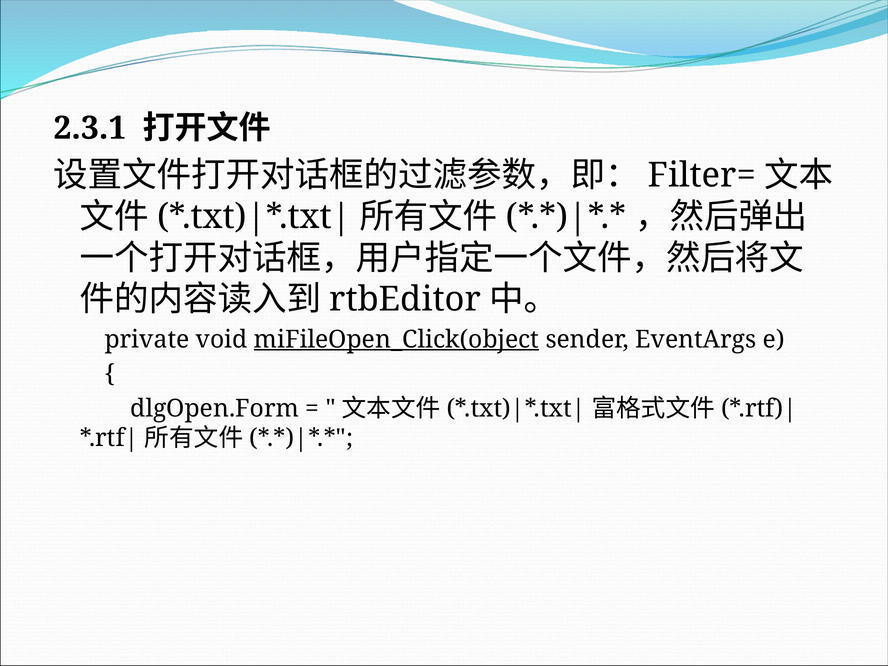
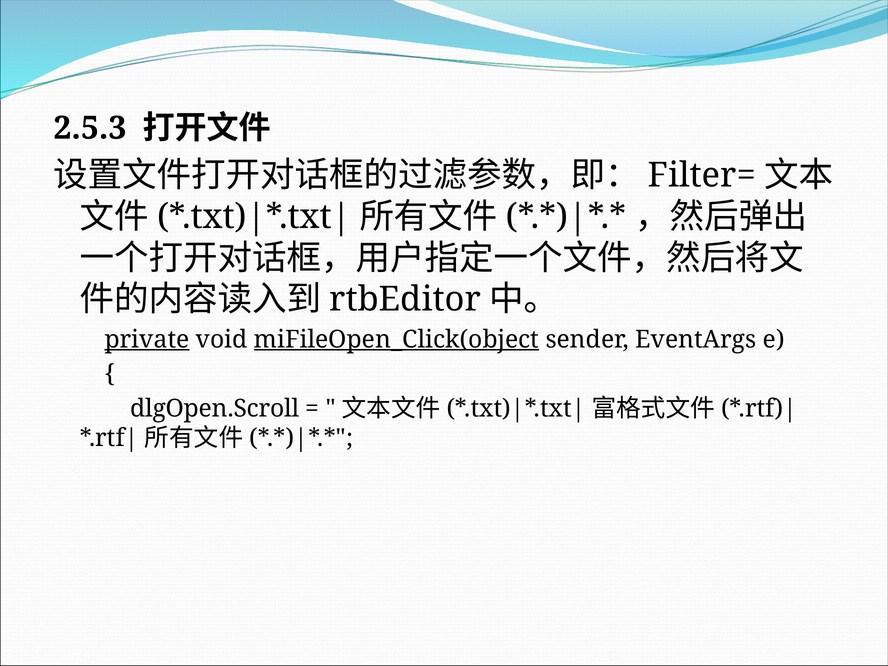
2.3.1: 2.3.1 -> 2.5.3
private underline: none -> present
dlgOpen.Form: dlgOpen.Form -> dlgOpen.Scroll
